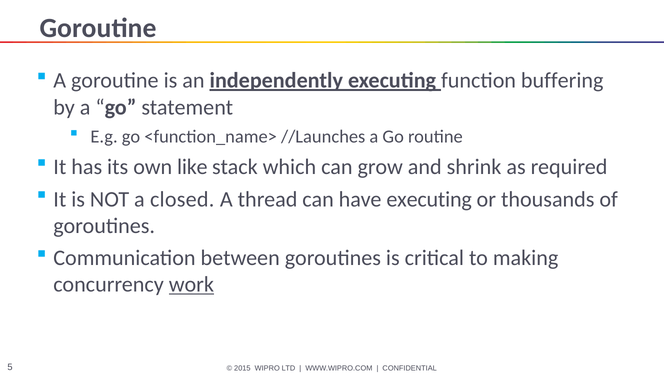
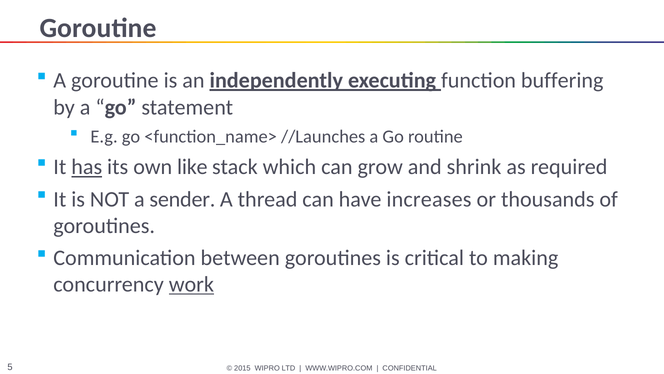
has underline: none -> present
closed: closed -> sender
have executing: executing -> increases
